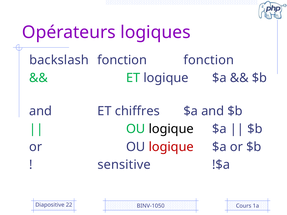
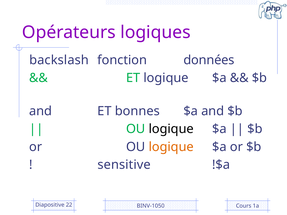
fonction fonction: fonction -> données
chiffres: chiffres -> bonnes
logique at (171, 147) colour: red -> orange
